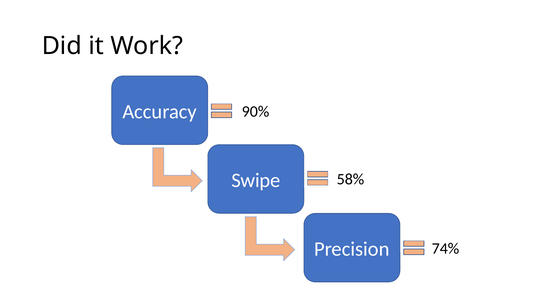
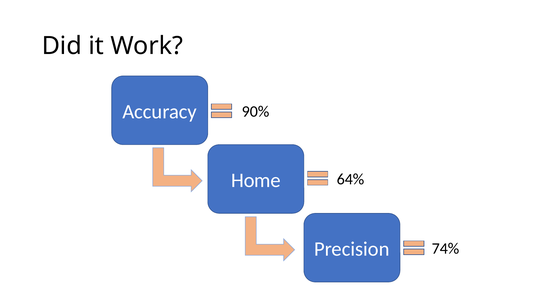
Swipe: Swipe -> Home
58%: 58% -> 64%
